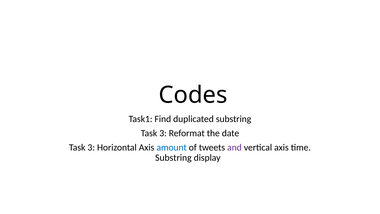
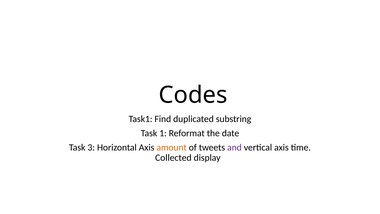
3 at (163, 133): 3 -> 1
amount colour: blue -> orange
Substring at (173, 157): Substring -> Collected
